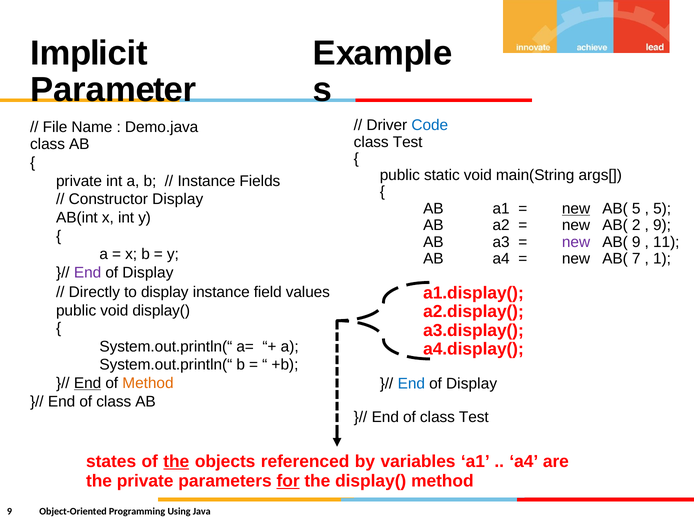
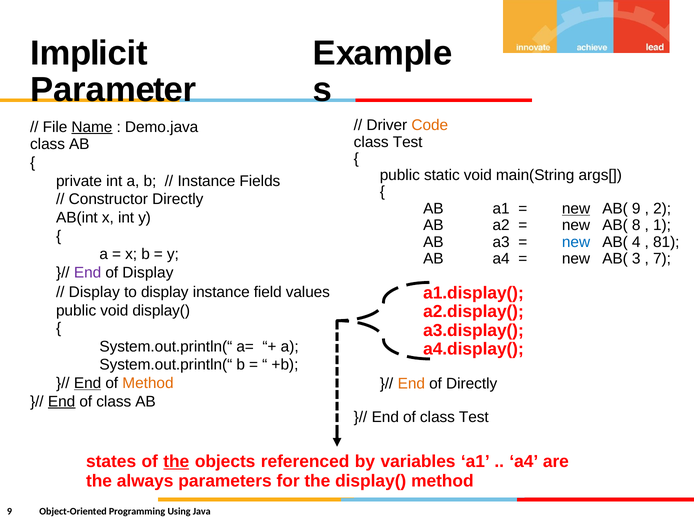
Code colour: blue -> orange
Name underline: none -> present
Constructor Display: Display -> Directly
AB( 5: 5 -> 9
5 at (662, 208): 5 -> 2
2: 2 -> 8
9 at (662, 225): 9 -> 1
new at (576, 242) colour: purple -> blue
AB( 9: 9 -> 4
11: 11 -> 81
7: 7 -> 3
1: 1 -> 7
Directly at (94, 292): Directly -> Display
End at (411, 383) colour: blue -> orange
Display at (472, 383): Display -> Directly
End at (62, 401) underline: none -> present
the private: private -> always
for underline: present -> none
